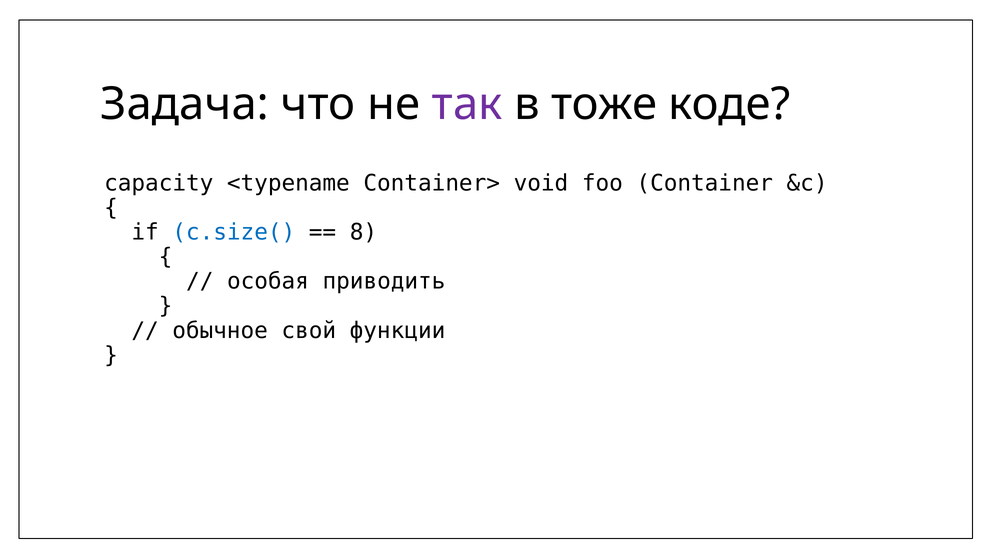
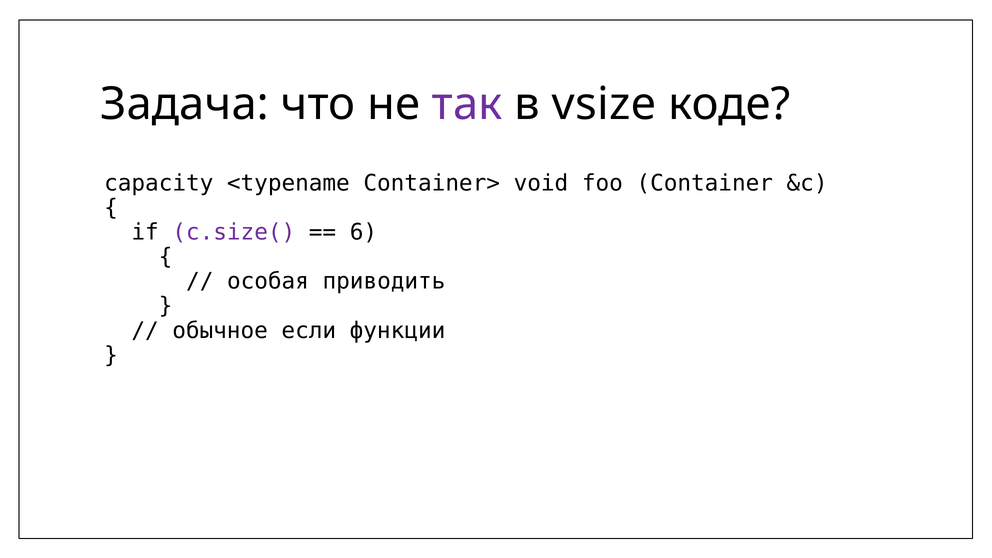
тоже: тоже -> vsize
c.size( colour: blue -> purple
8: 8 -> 6
свой: свой -> если
